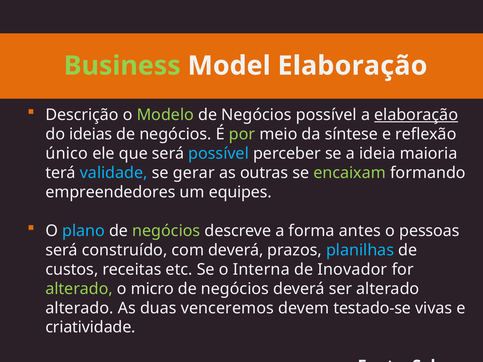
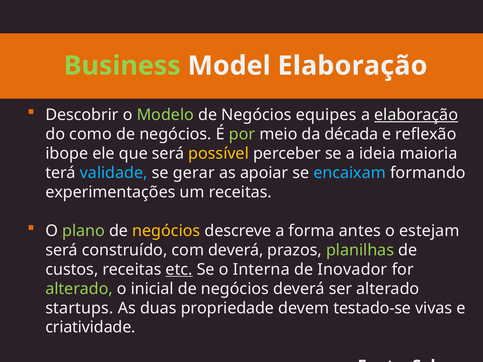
Descrição: Descrição -> Descobrir
Negócios possível: possível -> equipes
ideias: ideias -> como
síntese: síntese -> década
único: único -> ibope
possível at (219, 154) colour: light blue -> yellow
outras: outras -> apoiar
encaixam colour: light green -> light blue
empreendedores: empreendedores -> experimentações
um equipes: equipes -> receitas
plano colour: light blue -> light green
negócios at (166, 231) colour: light green -> yellow
pessoas: pessoas -> estejam
planilhas colour: light blue -> light green
etc underline: none -> present
micro: micro -> inicial
alterado at (80, 308): alterado -> startups
venceremos: venceremos -> propriedade
